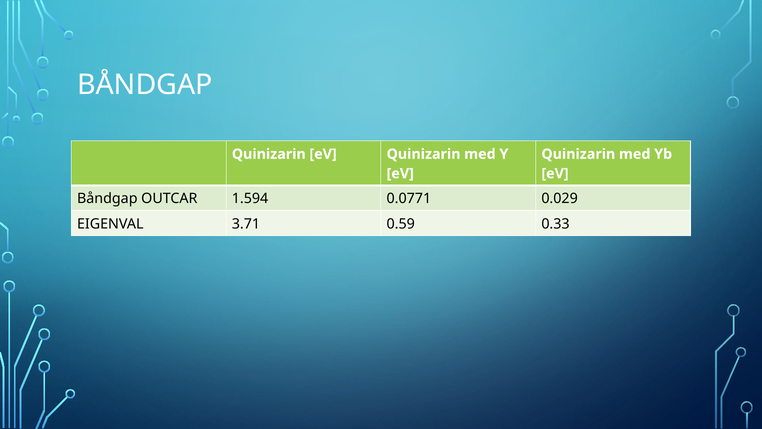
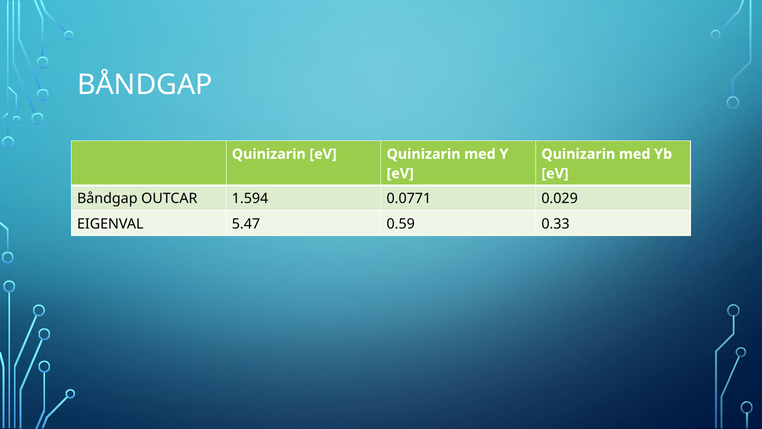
3.71: 3.71 -> 5.47
